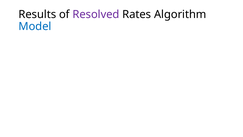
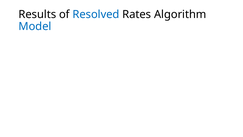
Resolved colour: purple -> blue
